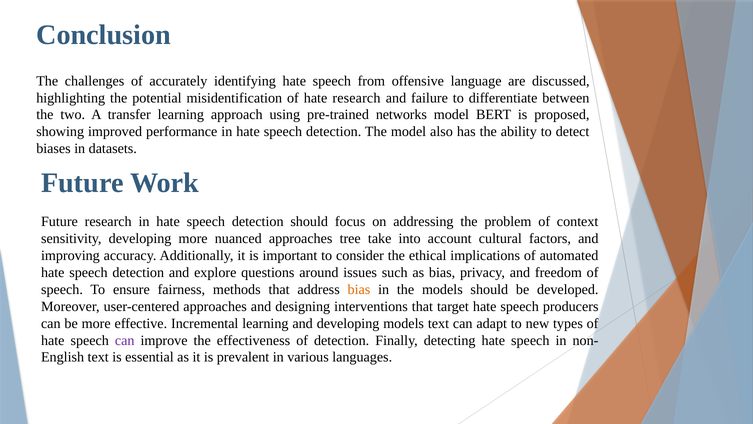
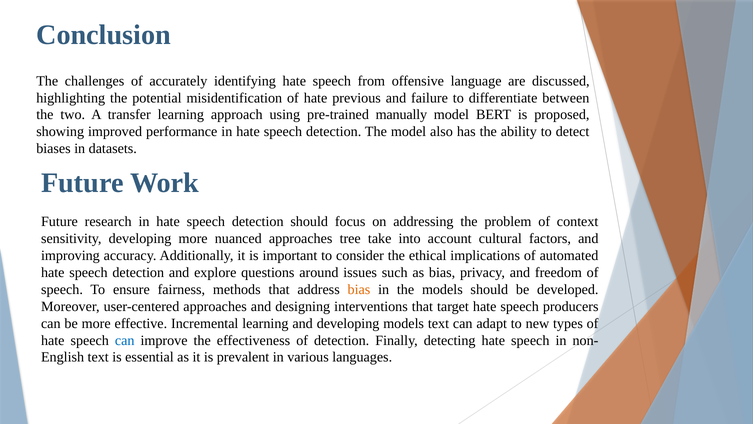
hate research: research -> previous
networks: networks -> manually
can at (125, 340) colour: purple -> blue
